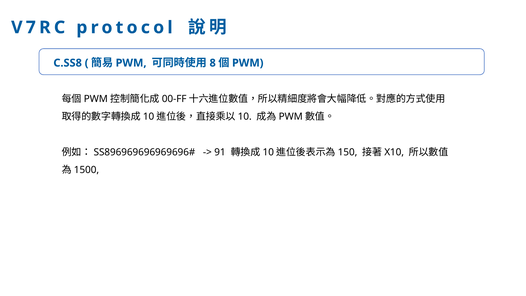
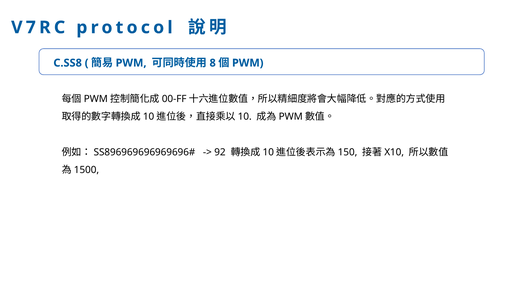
91: 91 -> 92
